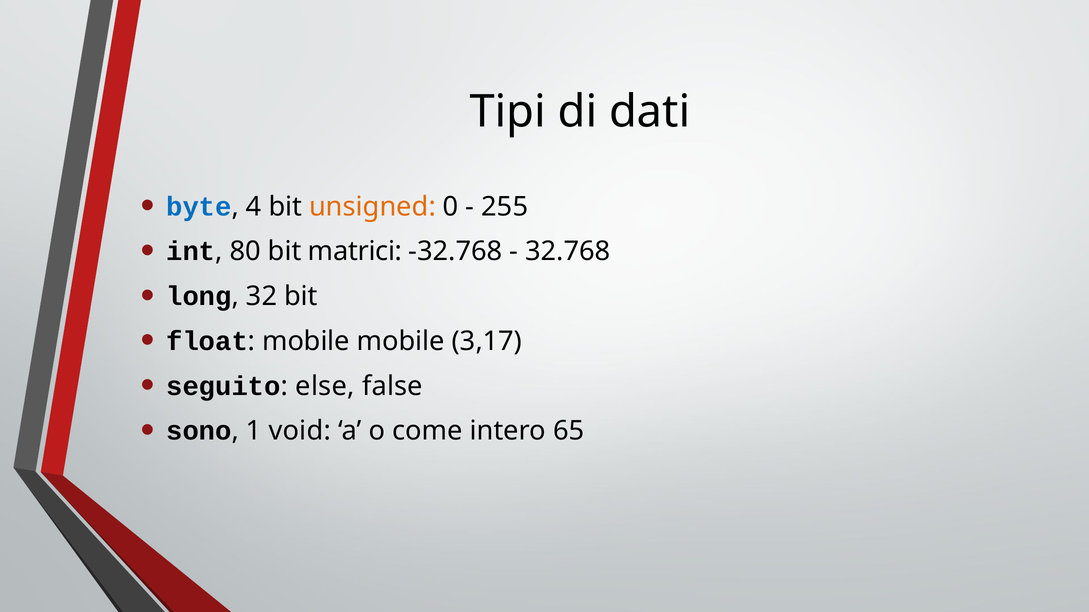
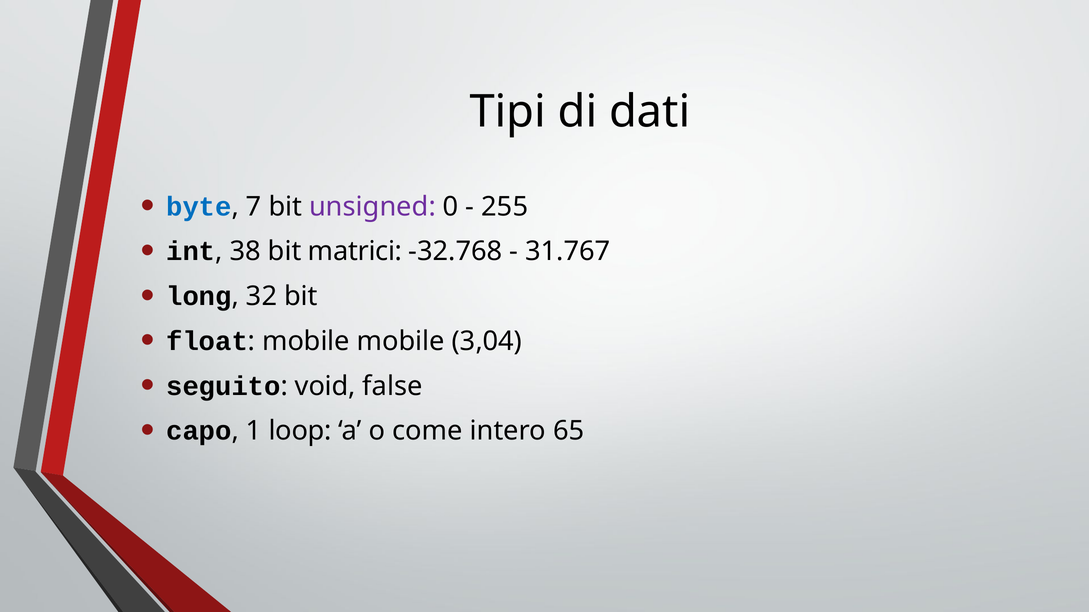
4: 4 -> 7
unsigned colour: orange -> purple
80: 80 -> 38
32.768: 32.768 -> 31.767
3,17: 3,17 -> 3,04
else: else -> void
sono: sono -> capo
void: void -> loop
